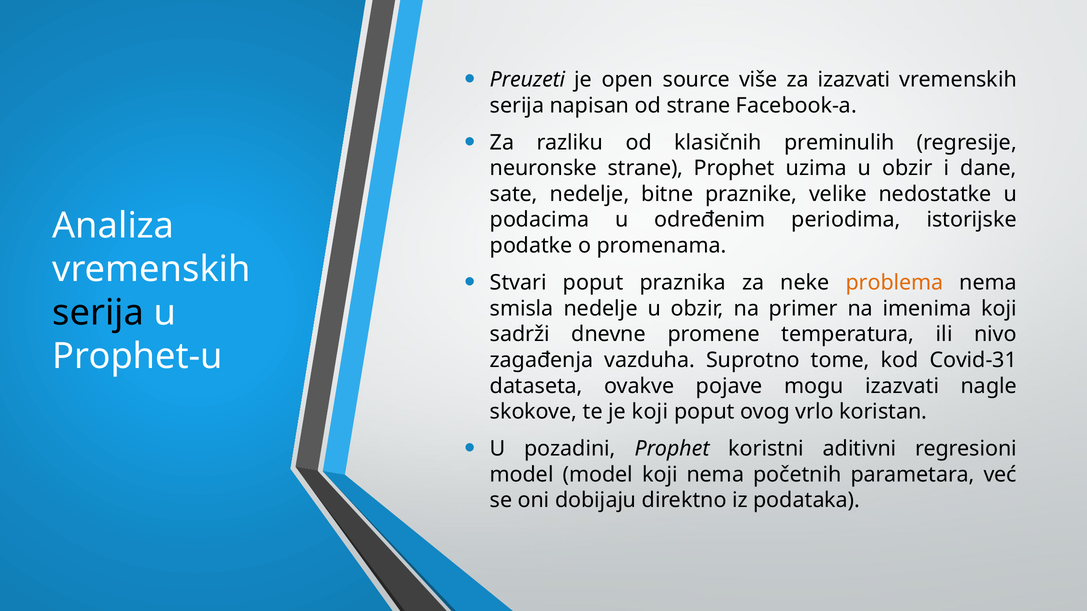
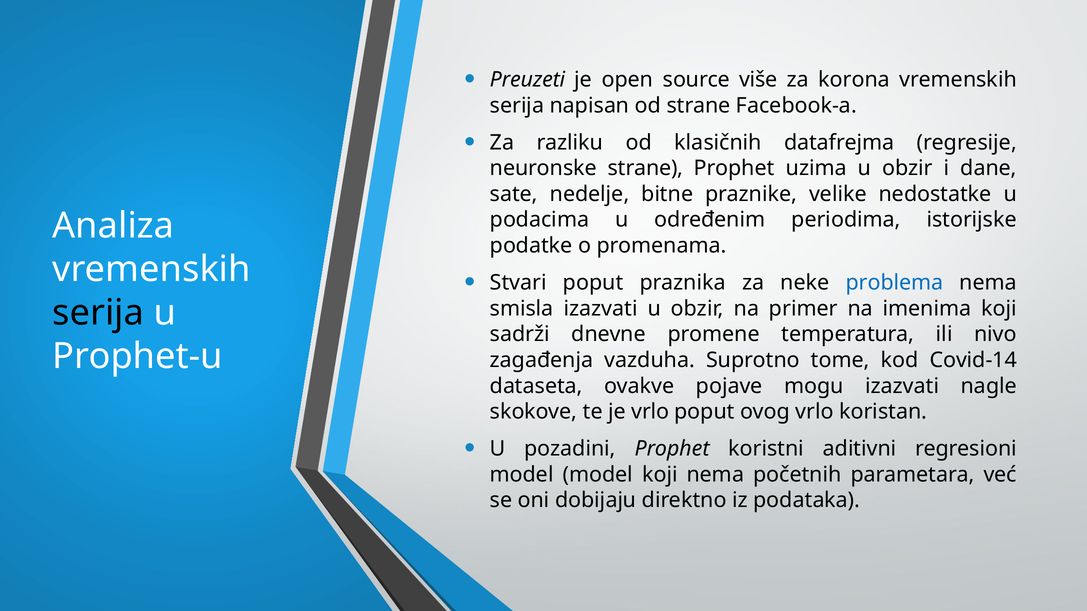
za izazvati: izazvati -> korona
preminulih: preminulih -> datafrejma
problema colour: orange -> blue
smisla nedelje: nedelje -> izazvati
Covid-31: Covid-31 -> Covid-14
je koji: koji -> vrlo
